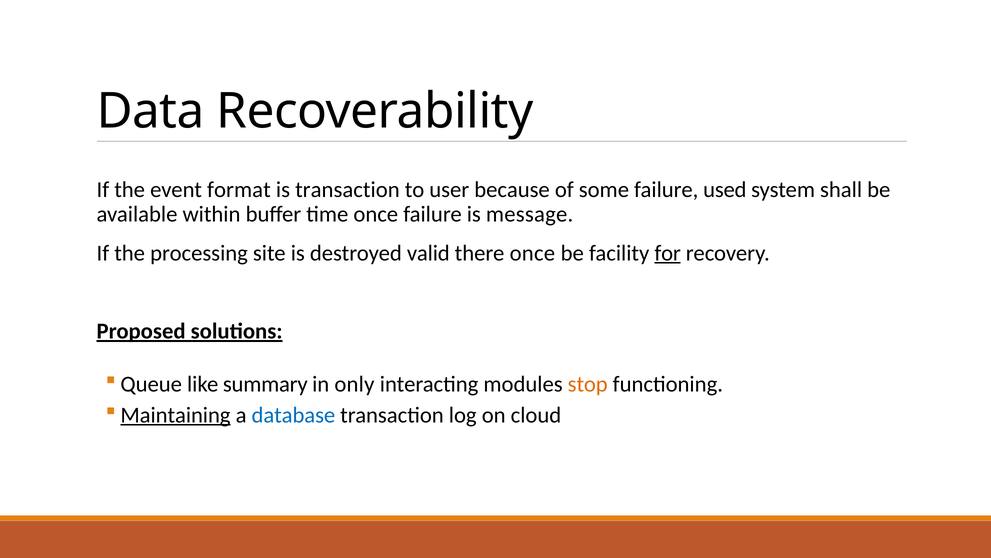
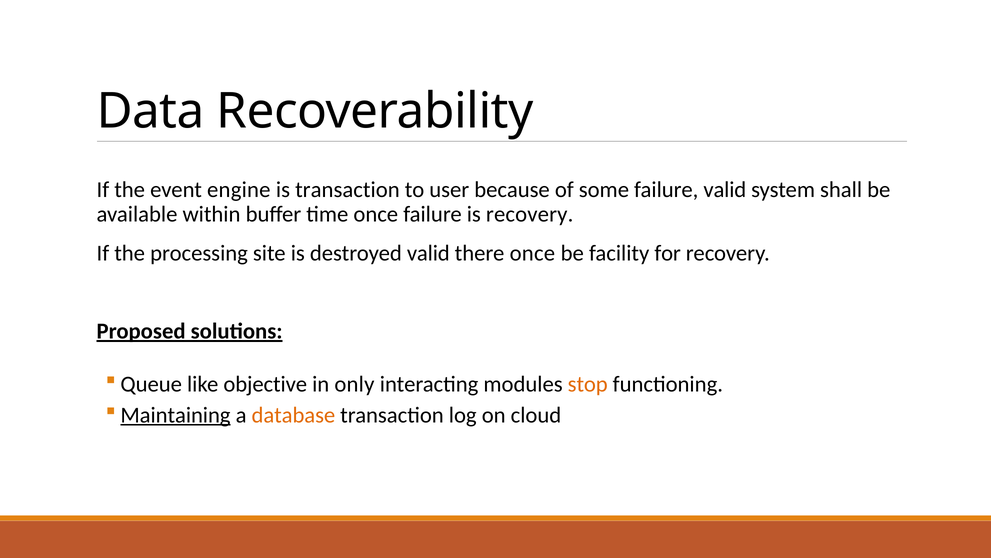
format: format -> engine
failure used: used -> valid
is message: message -> recovery
for underline: present -> none
summary: summary -> objective
database colour: blue -> orange
